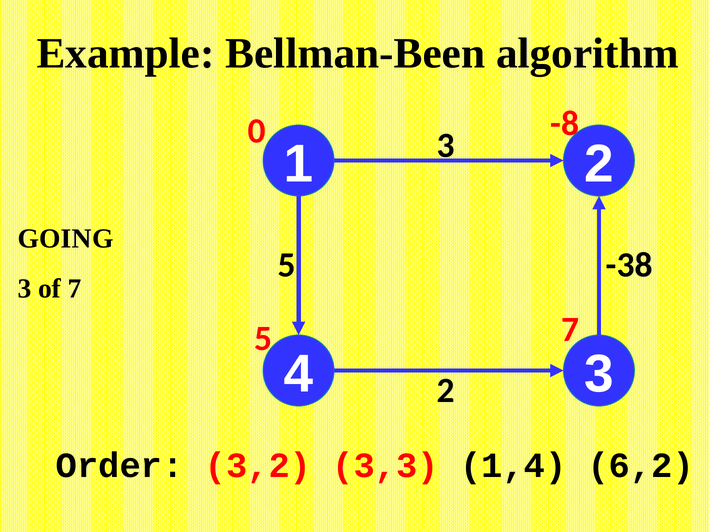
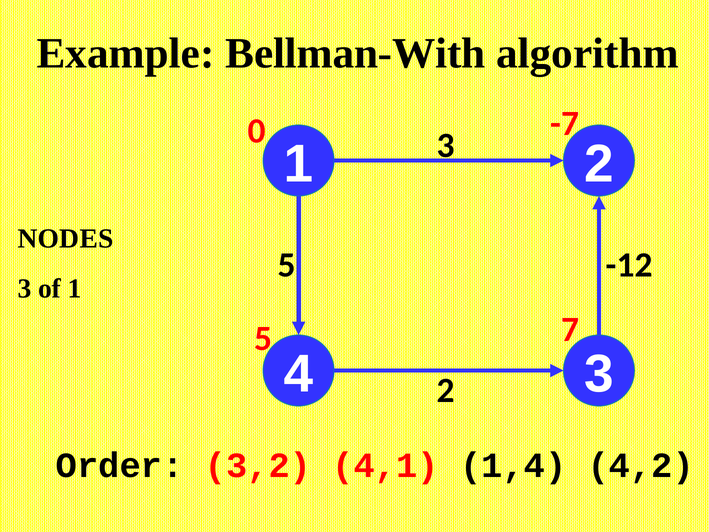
Bellman-Been: Bellman-Been -> Bellman-With
-8: -8 -> -7
GOING: GOING -> NODES
-38: -38 -> -12
of 7: 7 -> 1
3,3: 3,3 -> 4,1
6,2: 6,2 -> 4,2
